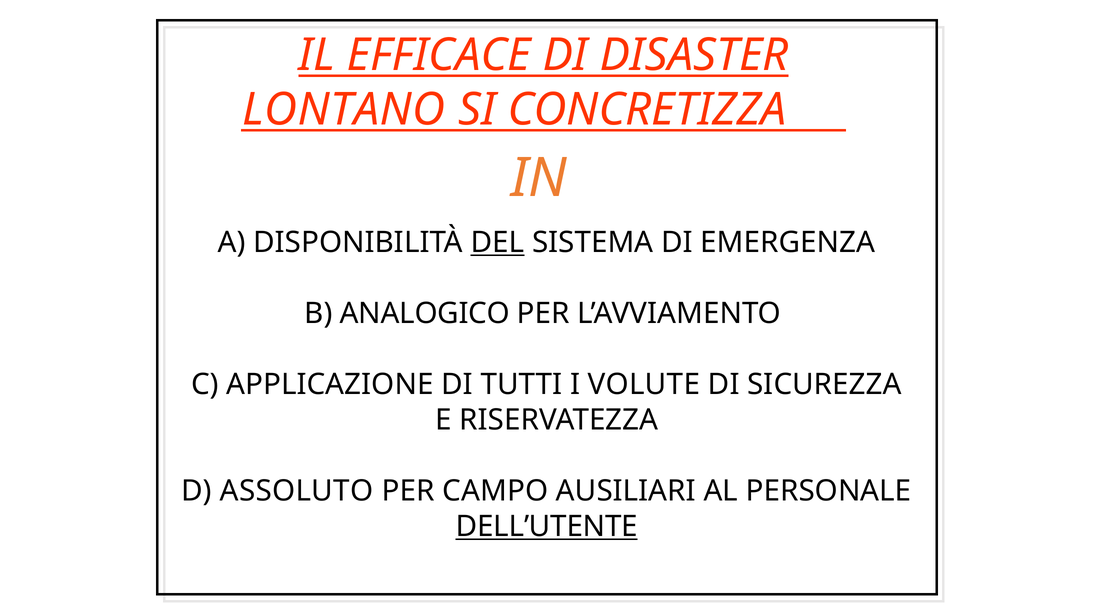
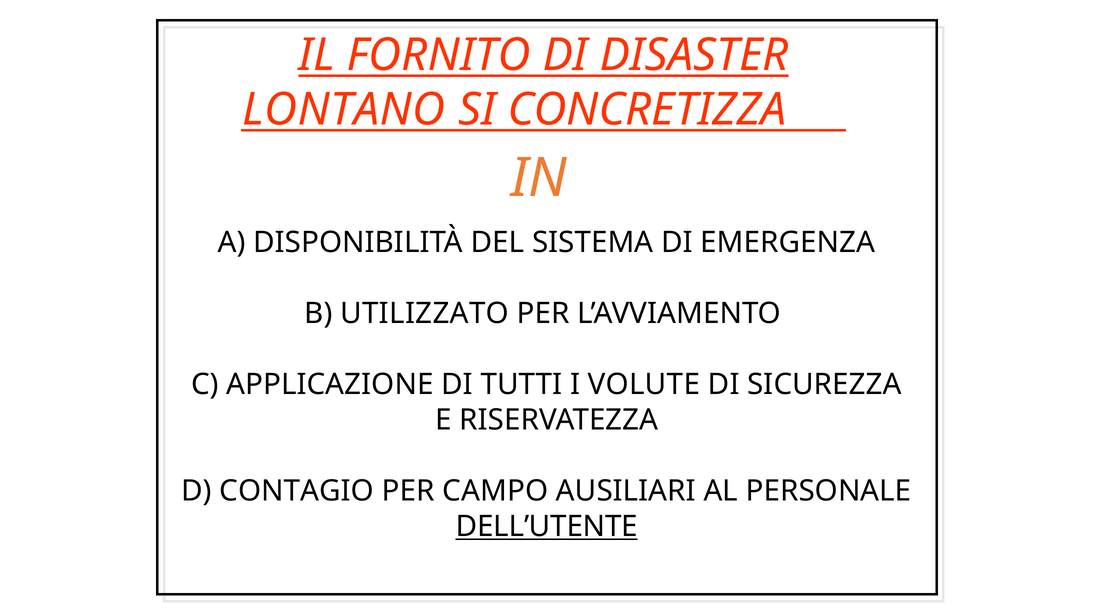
EFFICACE: EFFICACE -> FORNITO
DEL underline: present -> none
ANALOGICO: ANALOGICO -> UTILIZZATO
ASSOLUTO: ASSOLUTO -> CONTAGIO
